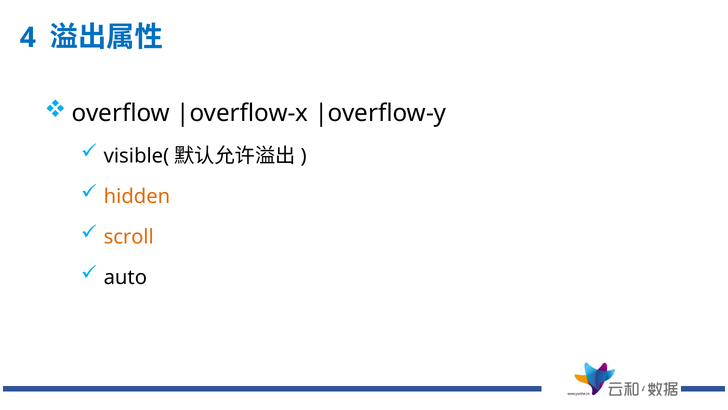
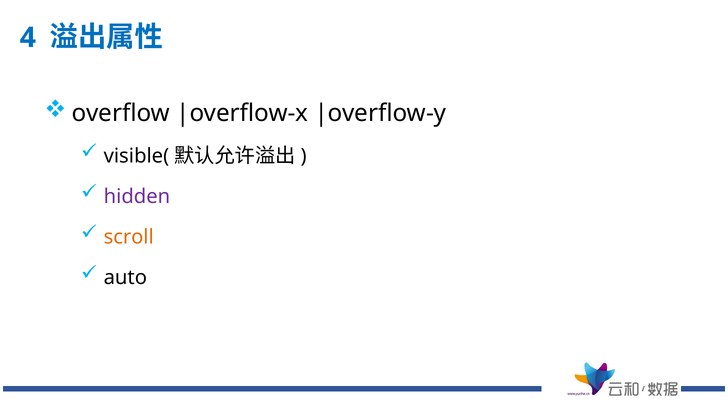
hidden colour: orange -> purple
